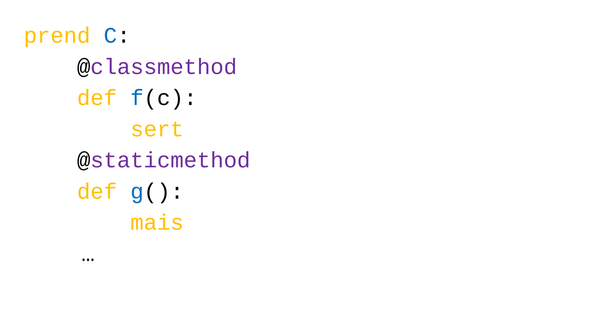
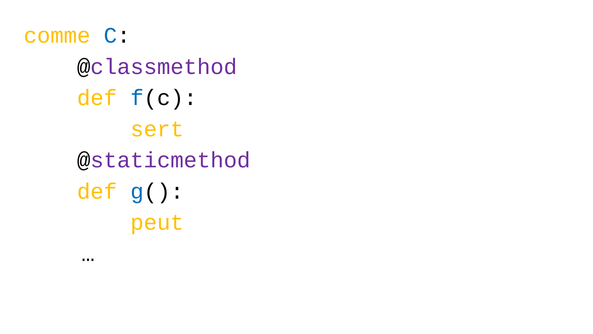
prend: prend -> comme
mais: mais -> peut
